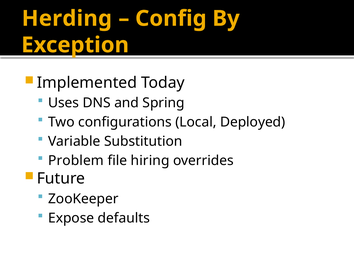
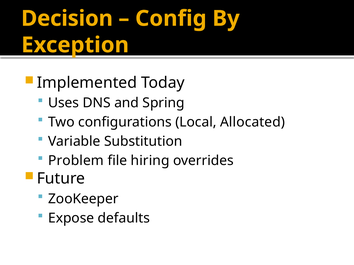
Herding: Herding -> Decision
Deployed: Deployed -> Allocated
